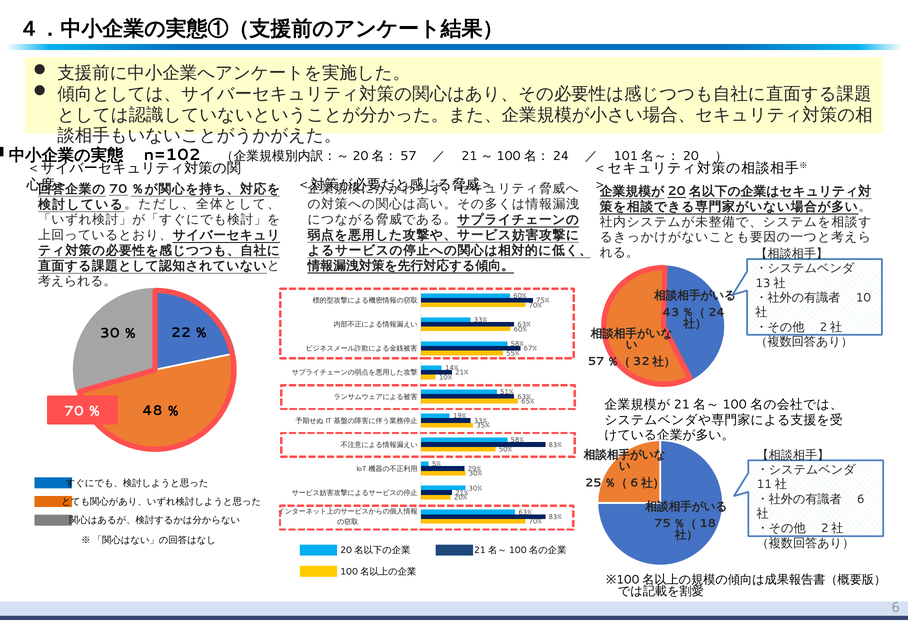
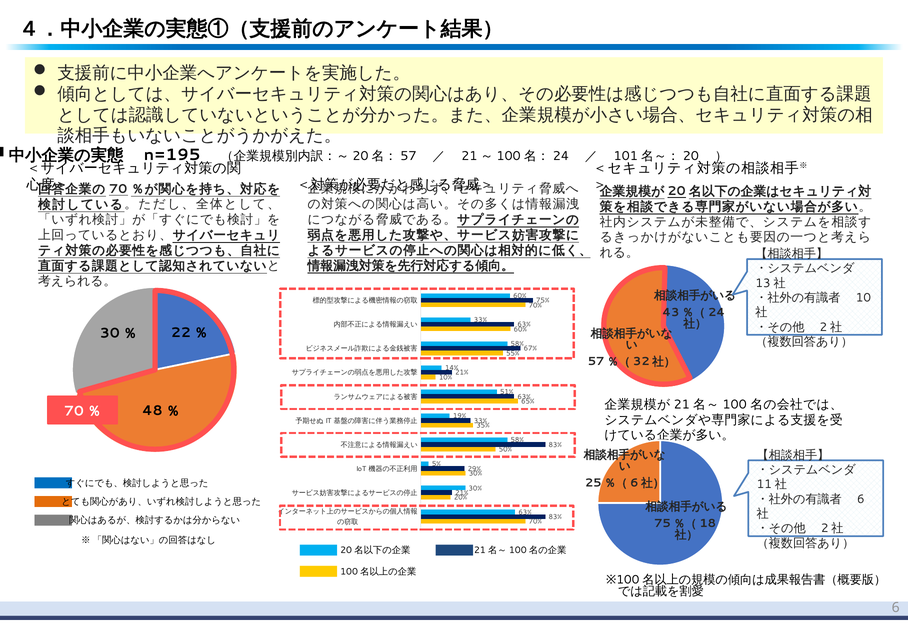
n=102: n=102 -> n=195
